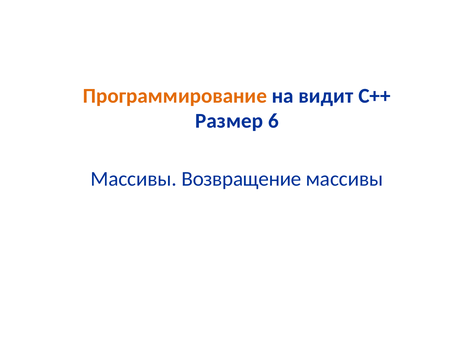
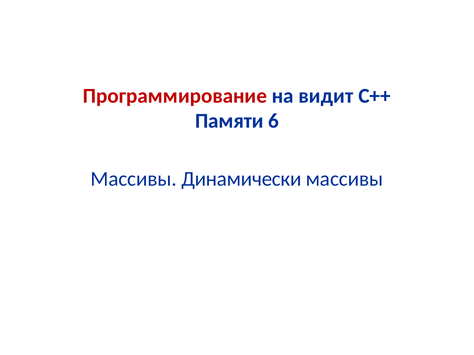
Программирование colour: orange -> red
Размер: Размер -> Памяти
Возвращение: Возвращение -> Динамически
